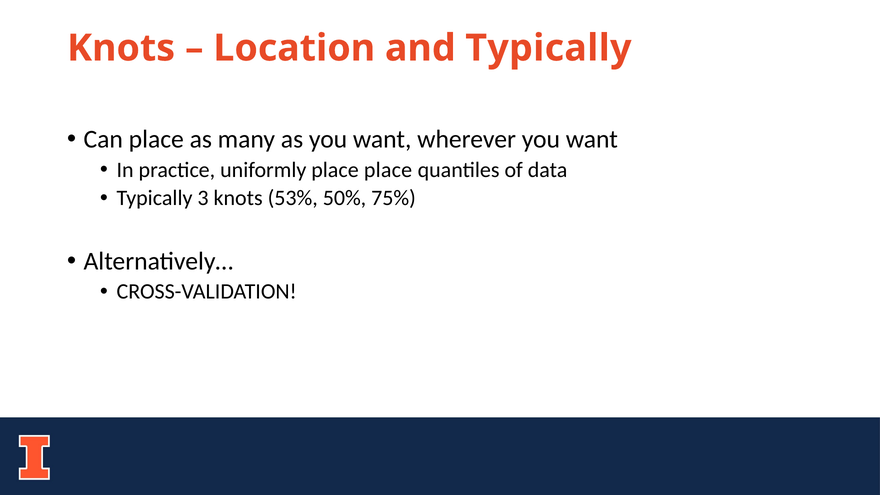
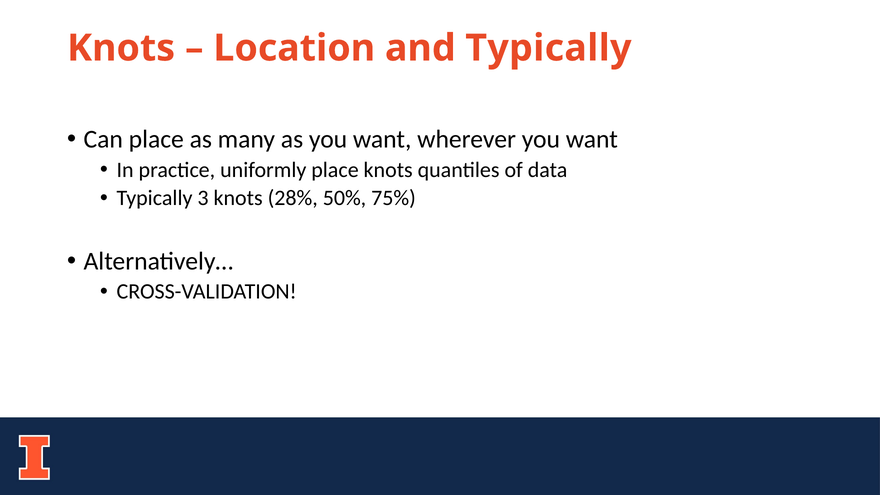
place place: place -> knots
53%: 53% -> 28%
